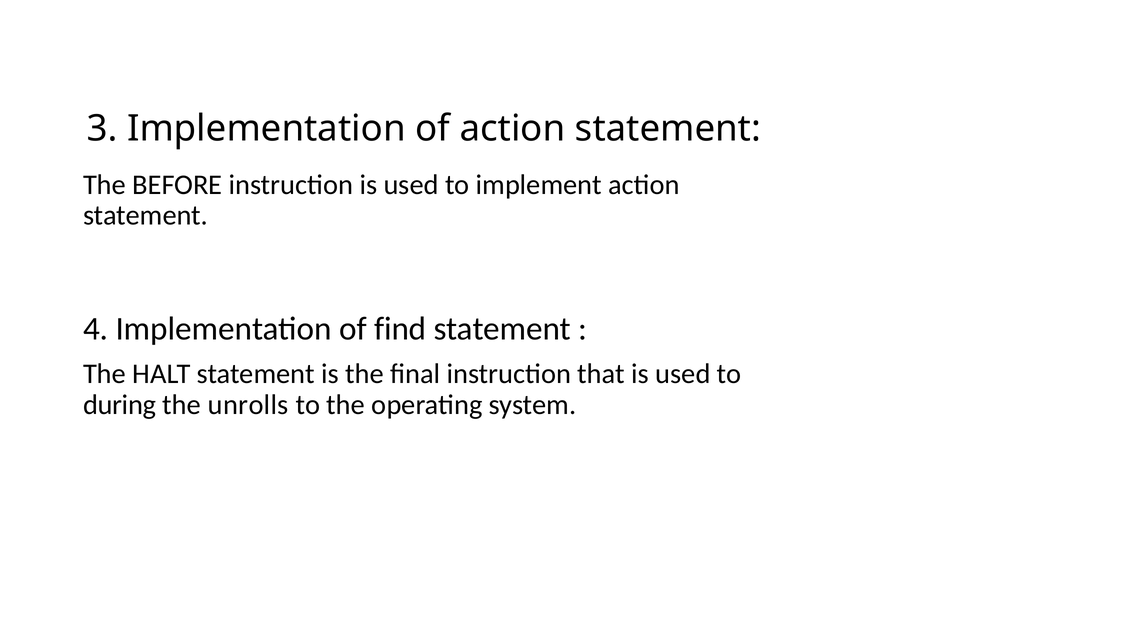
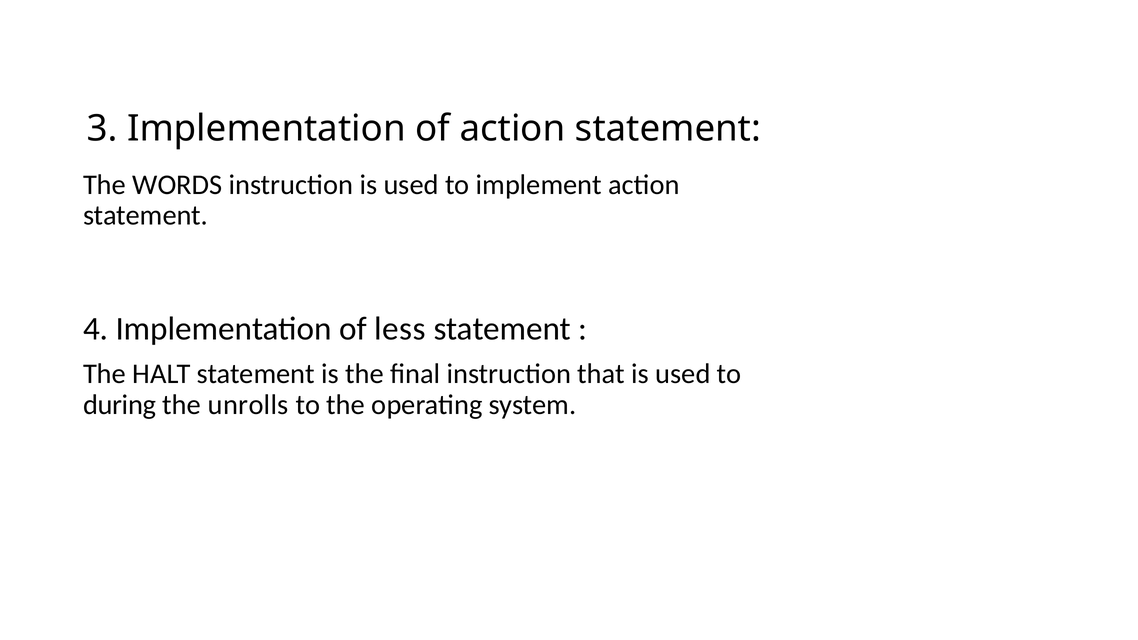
BEFORE: BEFORE -> WORDS
find: find -> less
